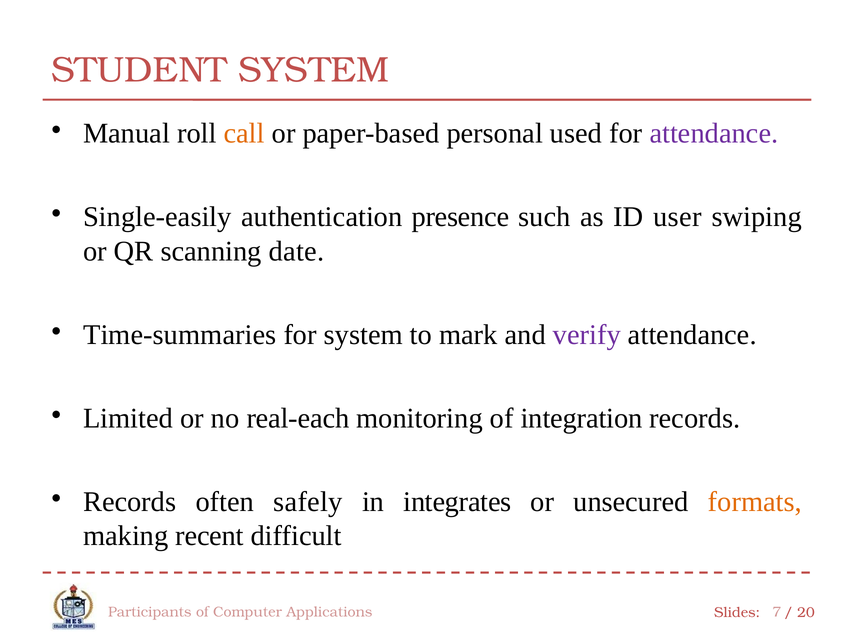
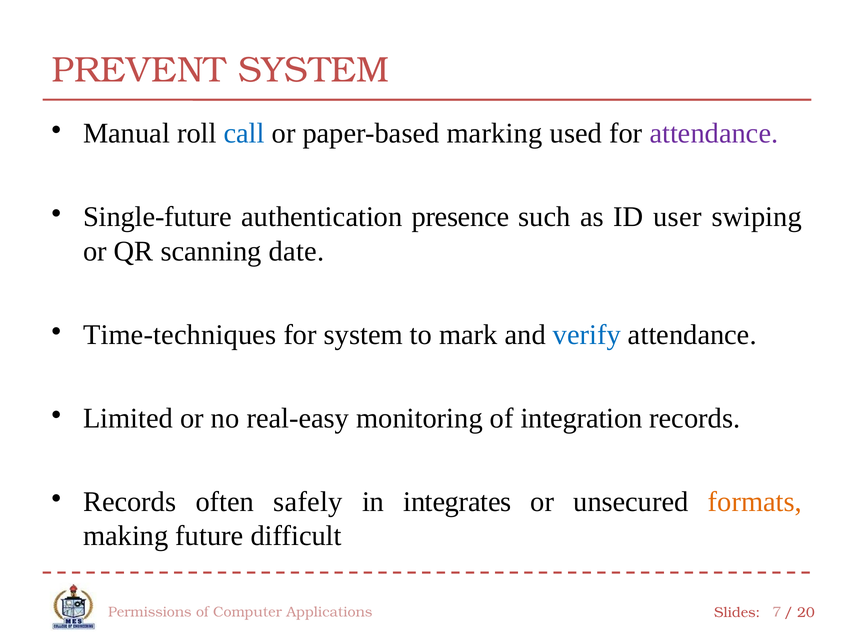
STUDENT: STUDENT -> PREVENT
call colour: orange -> blue
personal: personal -> marking
Single-easily: Single-easily -> Single-future
Time-summaries: Time-summaries -> Time-techniques
verify colour: purple -> blue
real-each: real-each -> real-easy
recent: recent -> future
Participants: Participants -> Permissions
